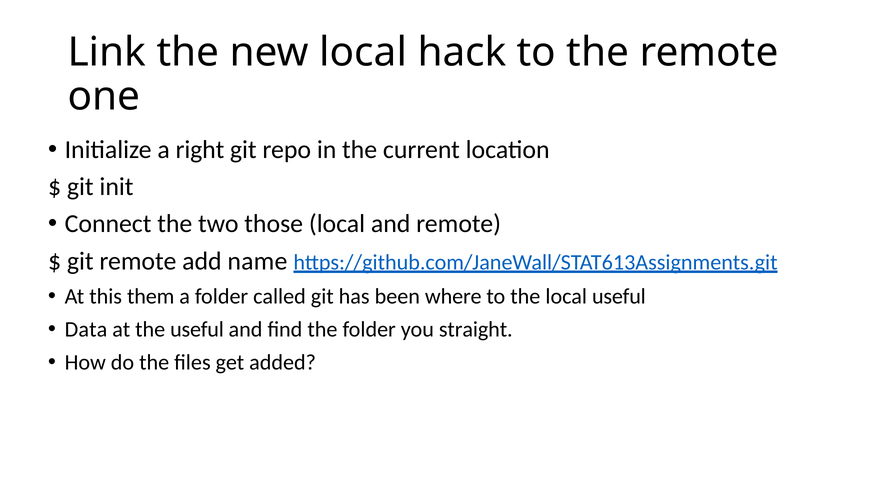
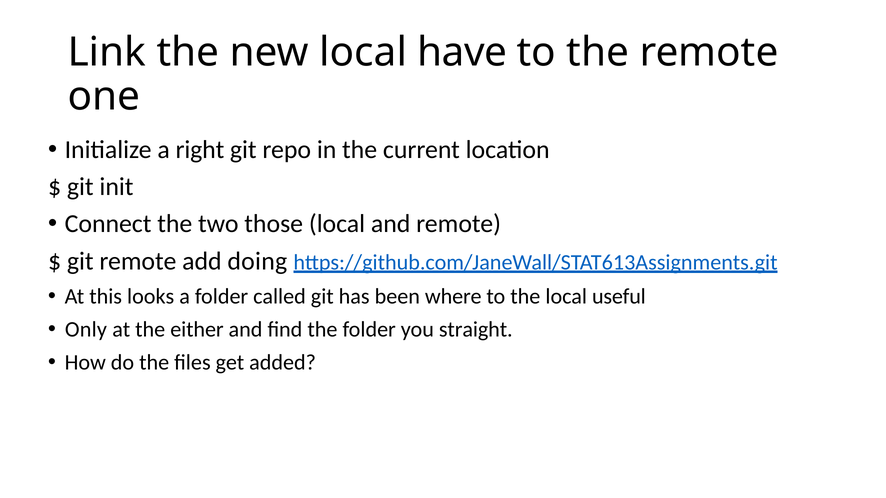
hack: hack -> have
name: name -> doing
them: them -> looks
Data: Data -> Only
the useful: useful -> either
